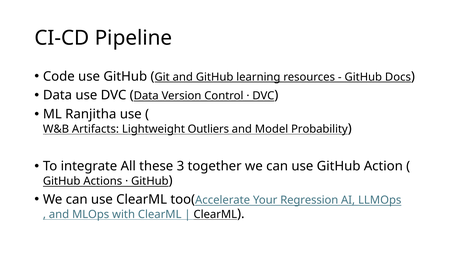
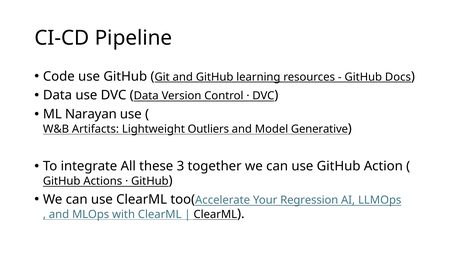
Ranjitha: Ranjitha -> Narayan
Probability: Probability -> Generative
